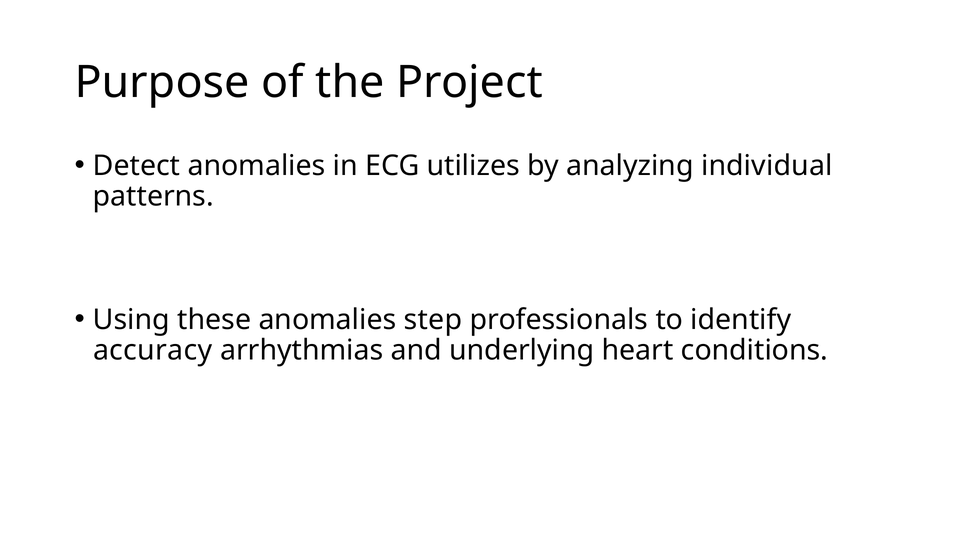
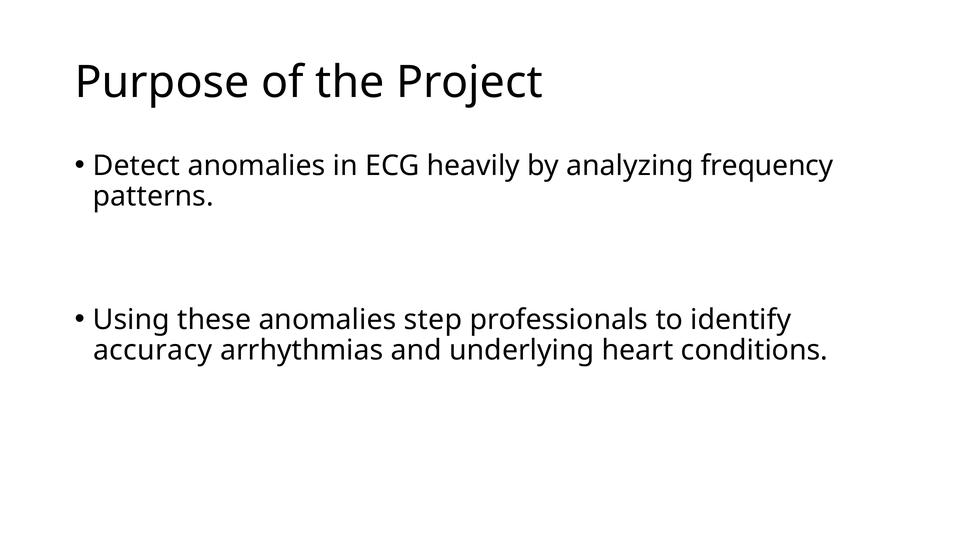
utilizes: utilizes -> heavily
individual: individual -> frequency
